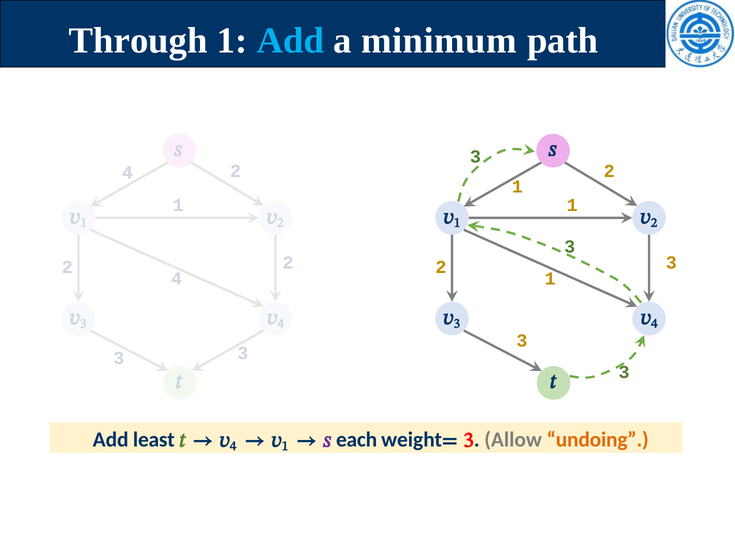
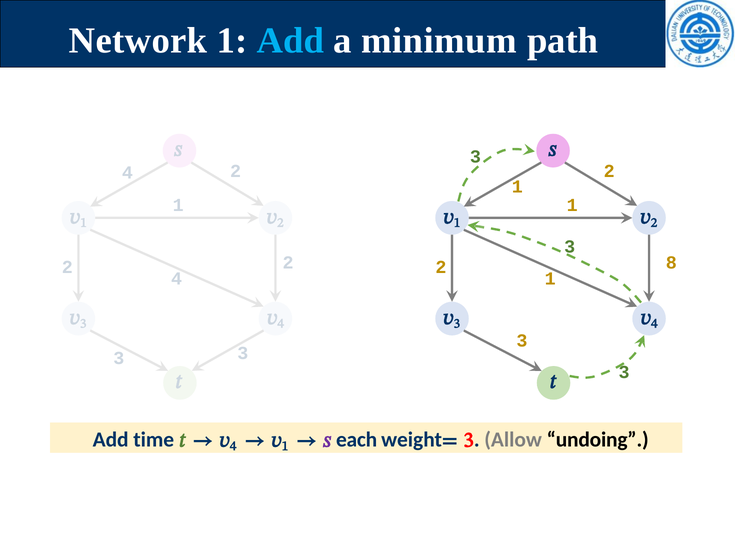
Through: Through -> Network
2 3: 3 -> 8
least: least -> time
undoing colour: orange -> black
